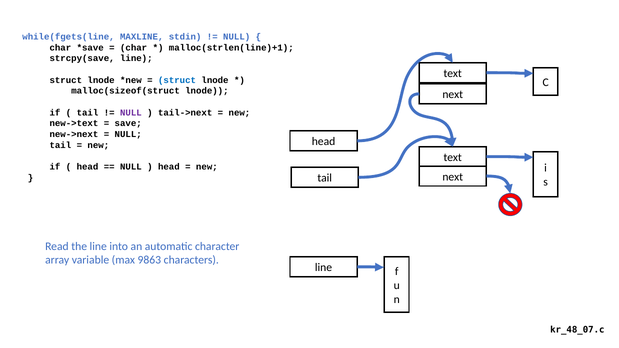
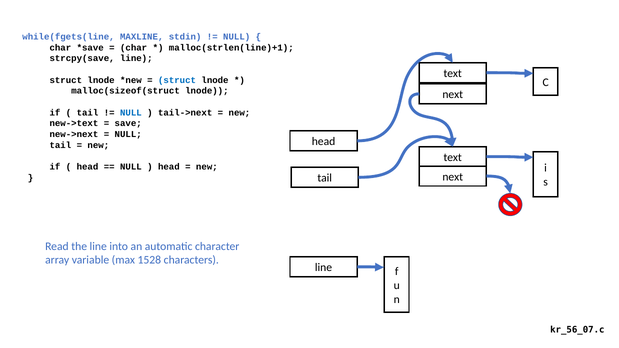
NULL at (131, 113) colour: purple -> blue
9863: 9863 -> 1528
kr_48_07.c: kr_48_07.c -> kr_56_07.c
